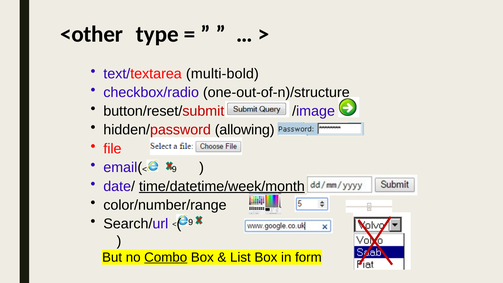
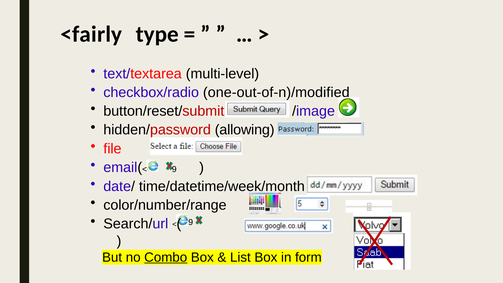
<other: <other -> <fairly
multi-bold: multi-bold -> multi-level
one-out-of-n)/structure: one-out-of-n)/structure -> one-out-of-n)/modified
time/datetime/week/month underline: present -> none
